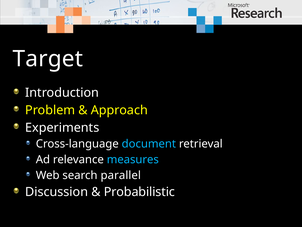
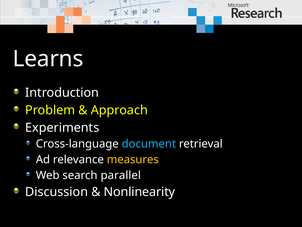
Target: Target -> Learns
measures colour: light blue -> yellow
Probabilistic: Probabilistic -> Nonlinearity
